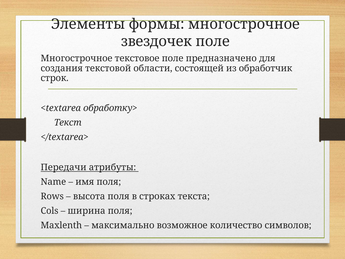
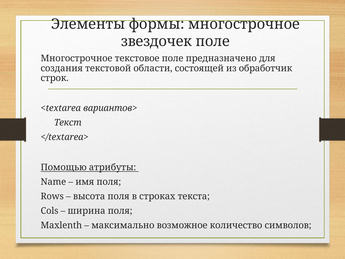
обработку>: обработку> -> вариантов>
Передачи: Передачи -> Помощью
